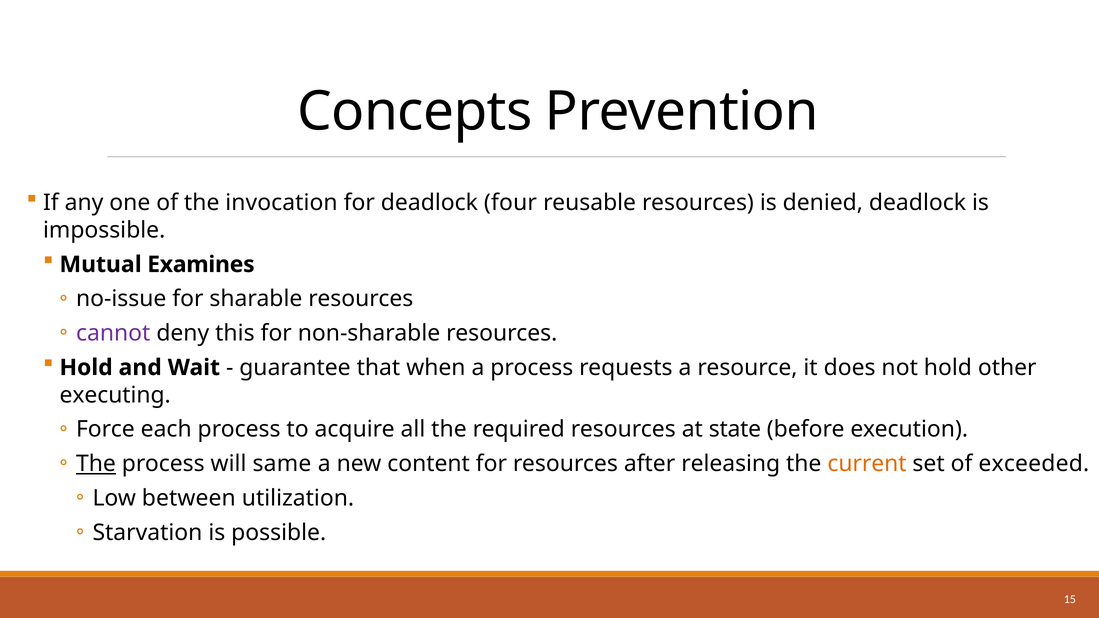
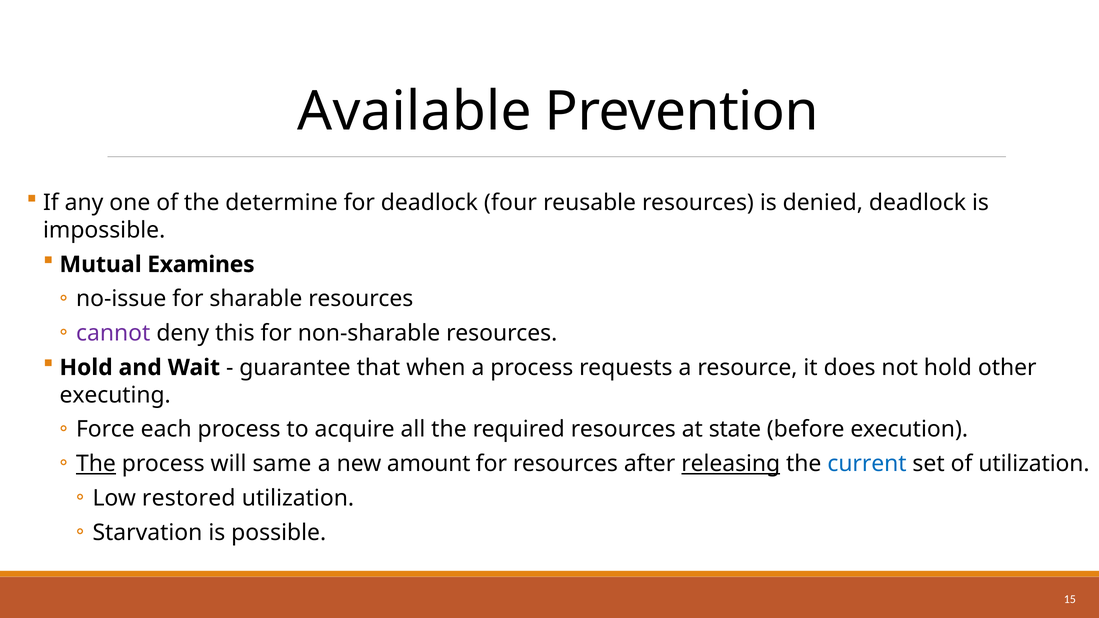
Concepts: Concepts -> Available
invocation: invocation -> determine
content: content -> amount
releasing underline: none -> present
current colour: orange -> blue
of exceeded: exceeded -> utilization
between: between -> restored
